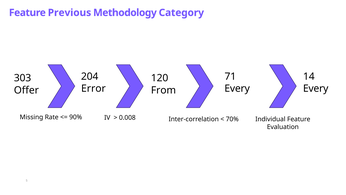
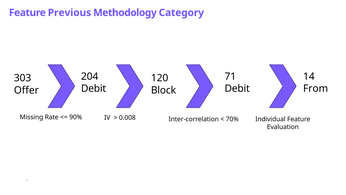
Error at (93, 88): Error -> Debit
Every at (237, 88): Every -> Debit
Every at (316, 88): Every -> From
From: From -> Block
